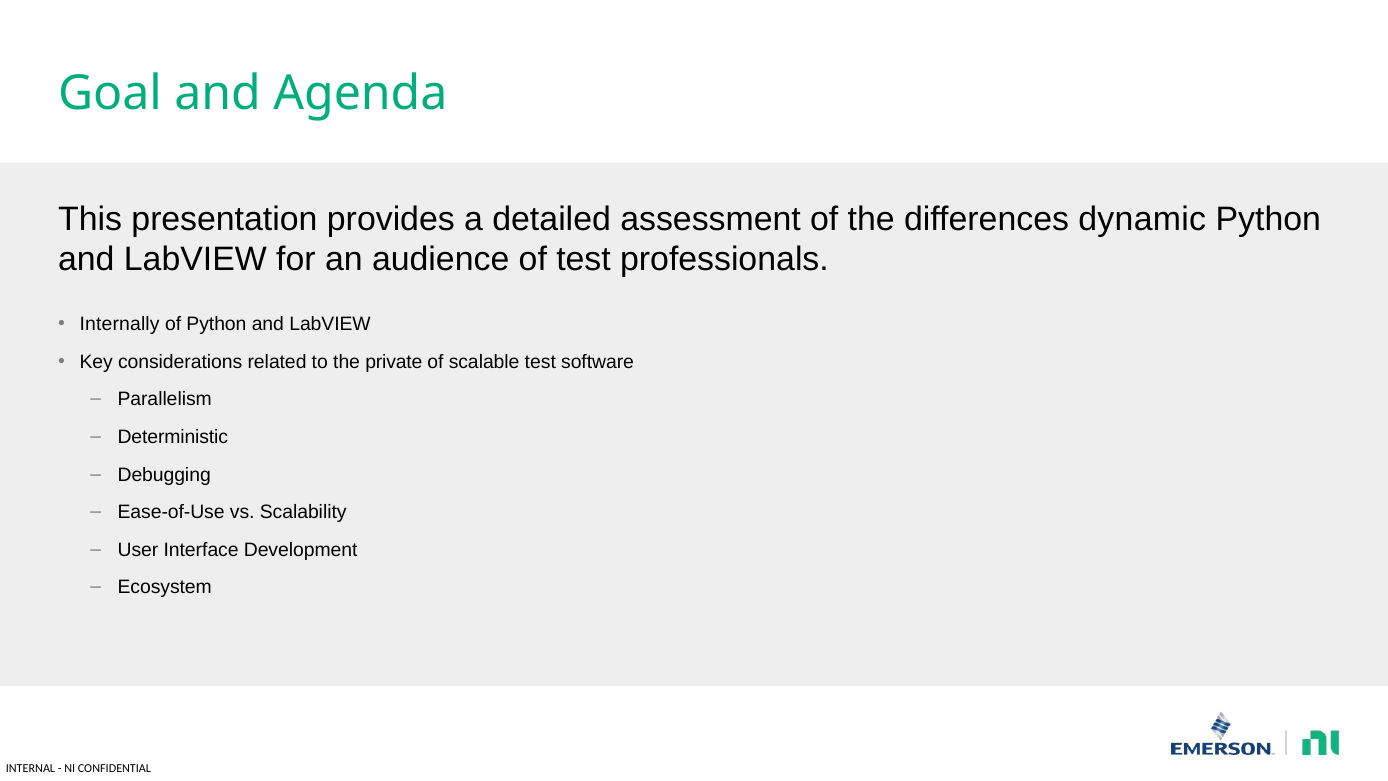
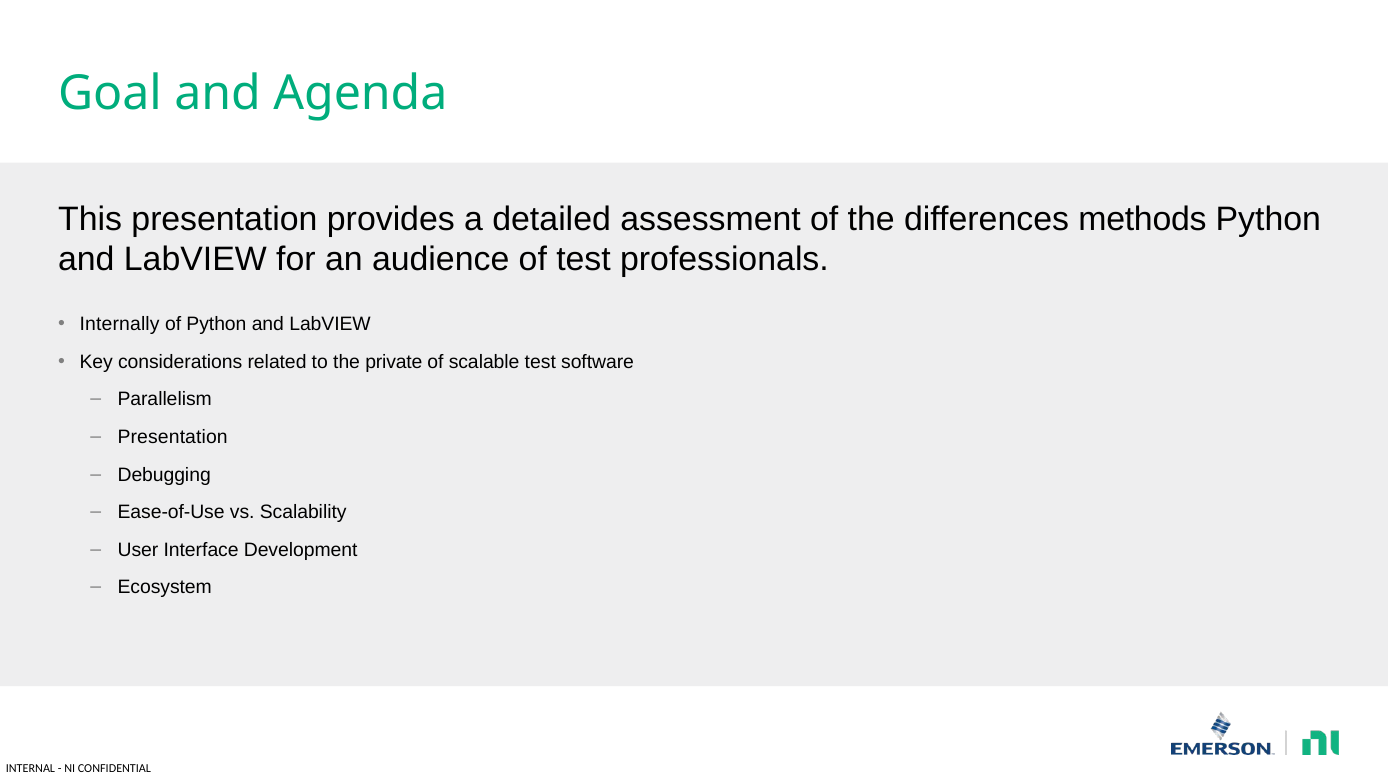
dynamic: dynamic -> methods
Deterministic at (173, 437): Deterministic -> Presentation
